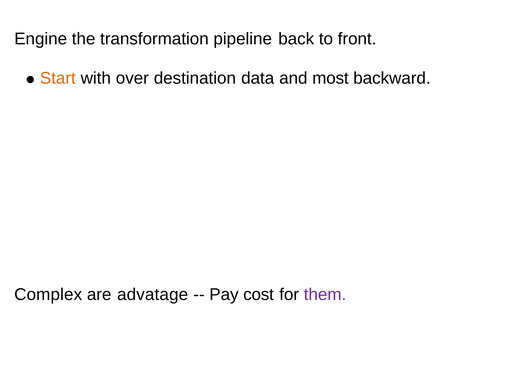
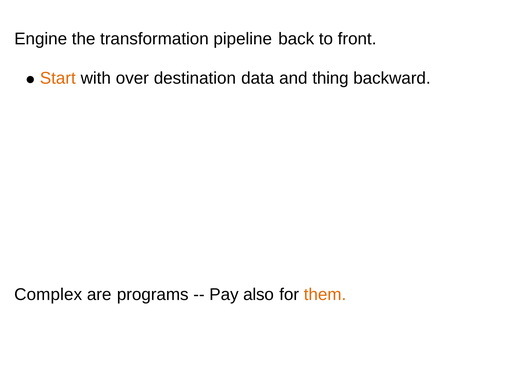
most: most -> thing
advatage: advatage -> programs
cost: cost -> also
them colour: purple -> orange
